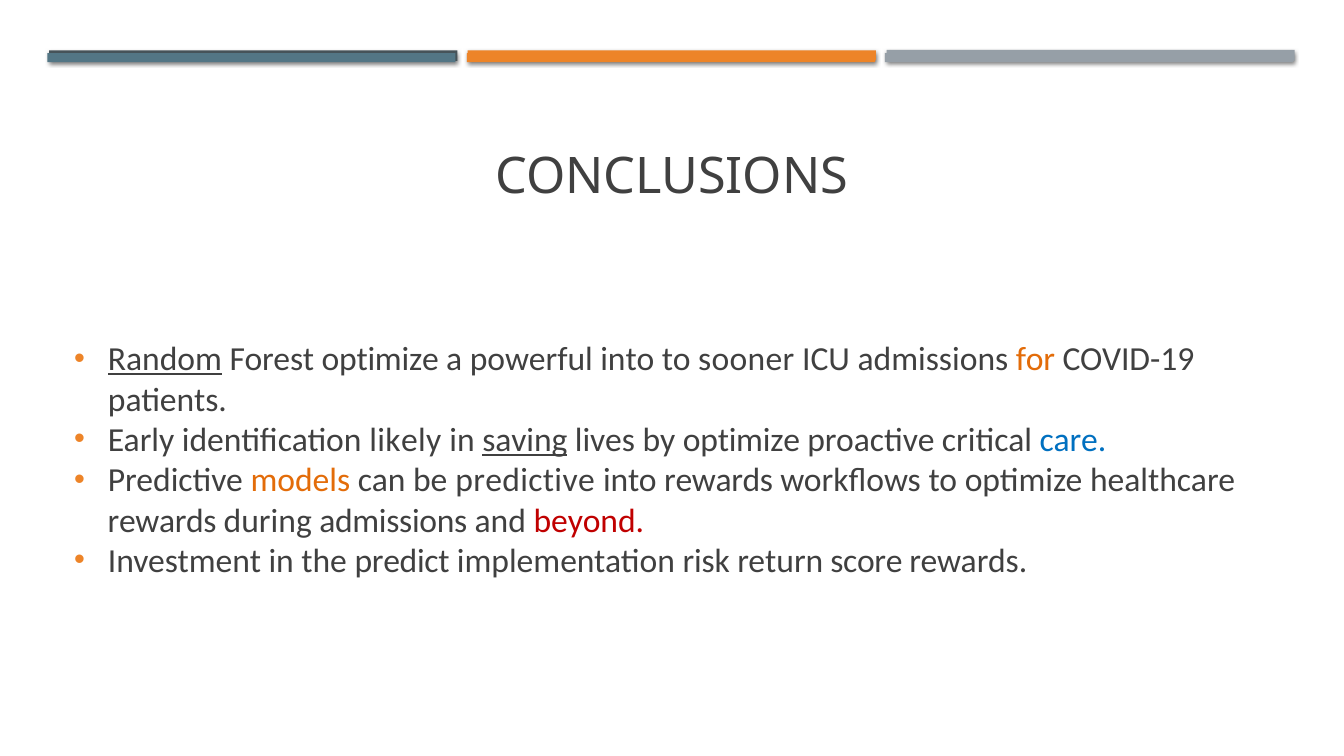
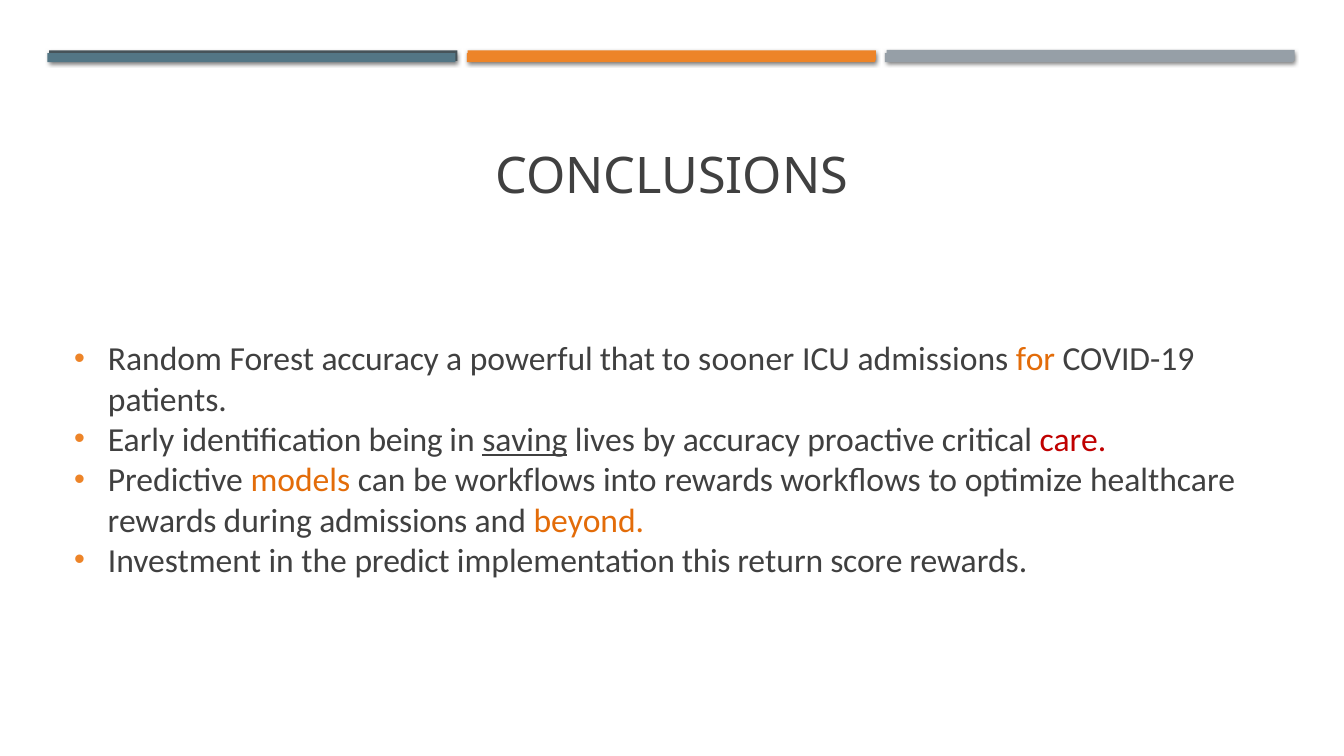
Random underline: present -> none
Forest optimize: optimize -> accuracy
powerful into: into -> that
likely: likely -> being
by optimize: optimize -> accuracy
care colour: blue -> red
be predictive: predictive -> workflows
beyond colour: red -> orange
risk: risk -> this
